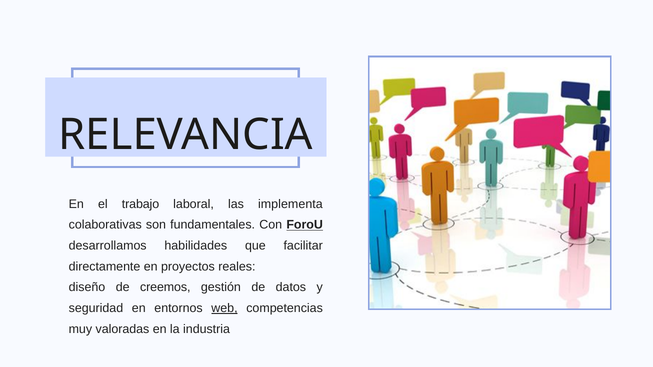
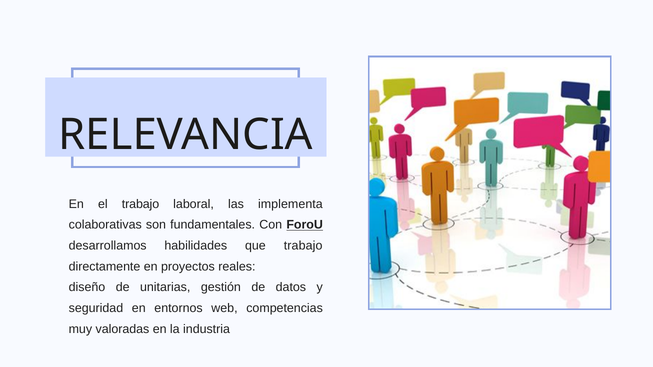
que facilitar: facilitar -> trabajo
creemos: creemos -> unitarias
web underline: present -> none
